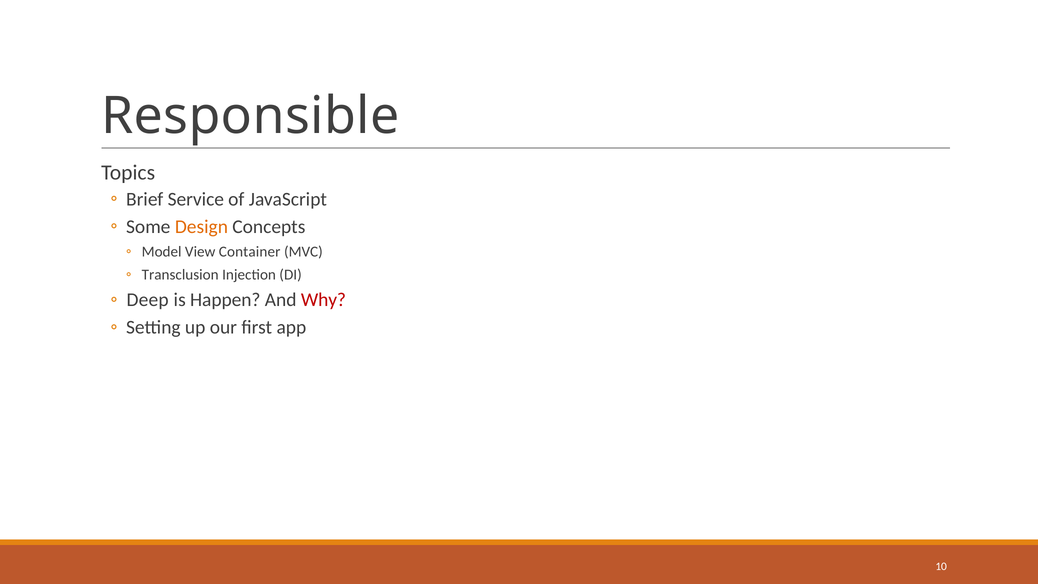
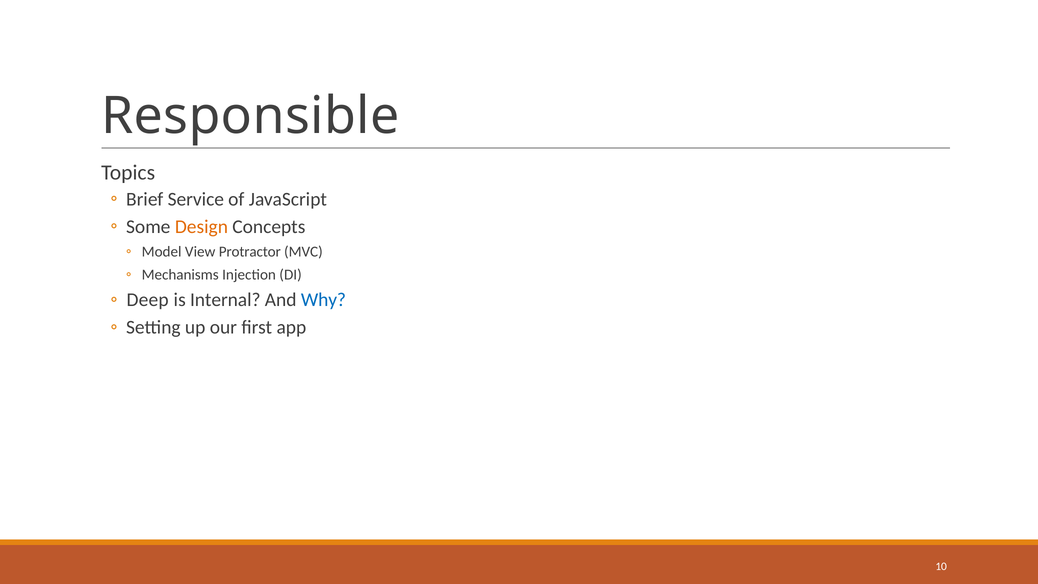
Container: Container -> Protractor
Transclusion: Transclusion -> Mechanisms
Happen: Happen -> Internal
Why colour: red -> blue
